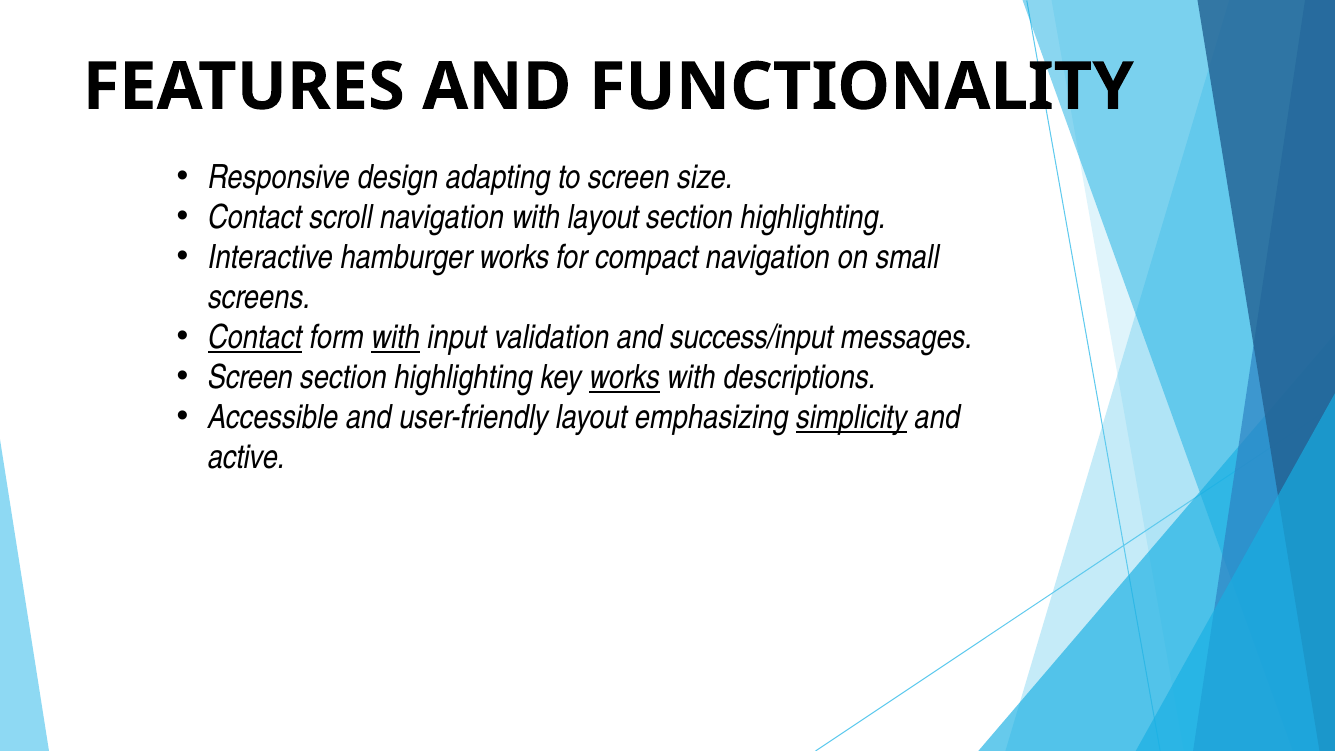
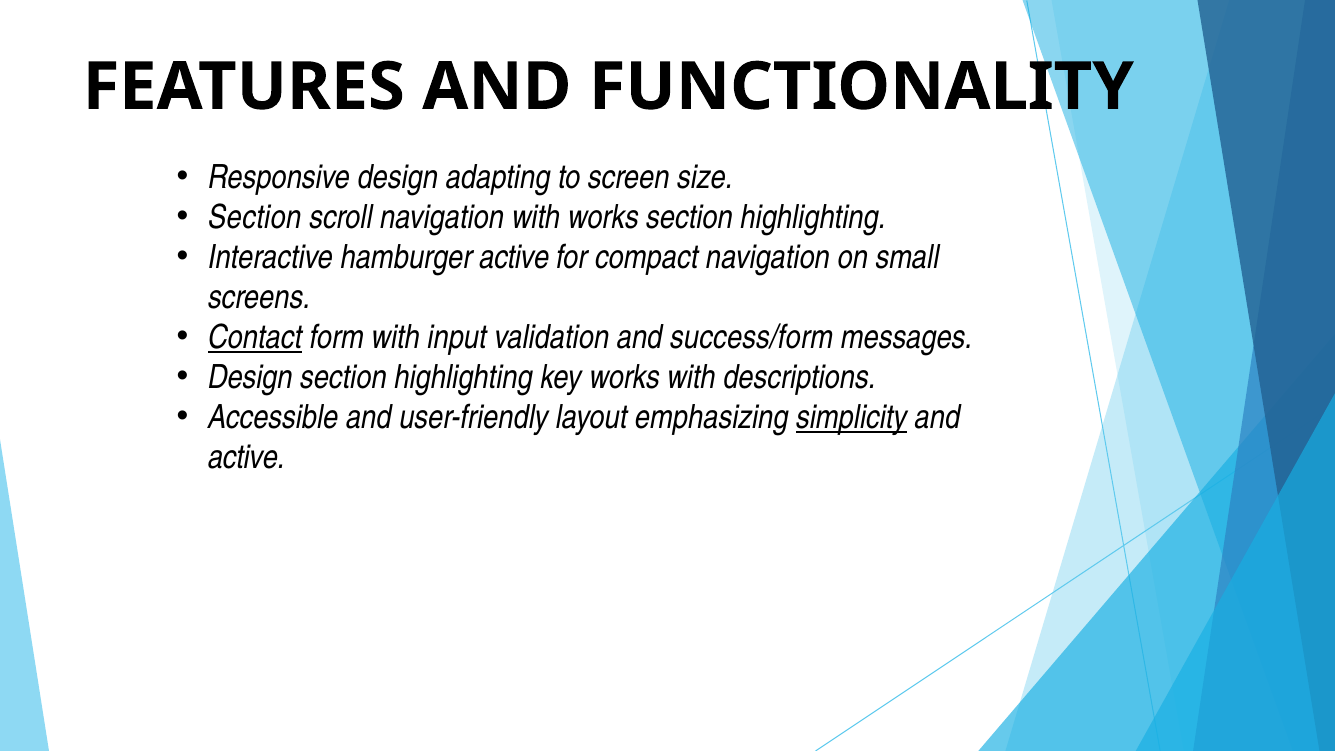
Contact at (255, 217): Contact -> Section
with layout: layout -> works
hamburger works: works -> active
with at (396, 338) underline: present -> none
success/input: success/input -> success/form
Screen at (250, 378): Screen -> Design
works at (625, 378) underline: present -> none
